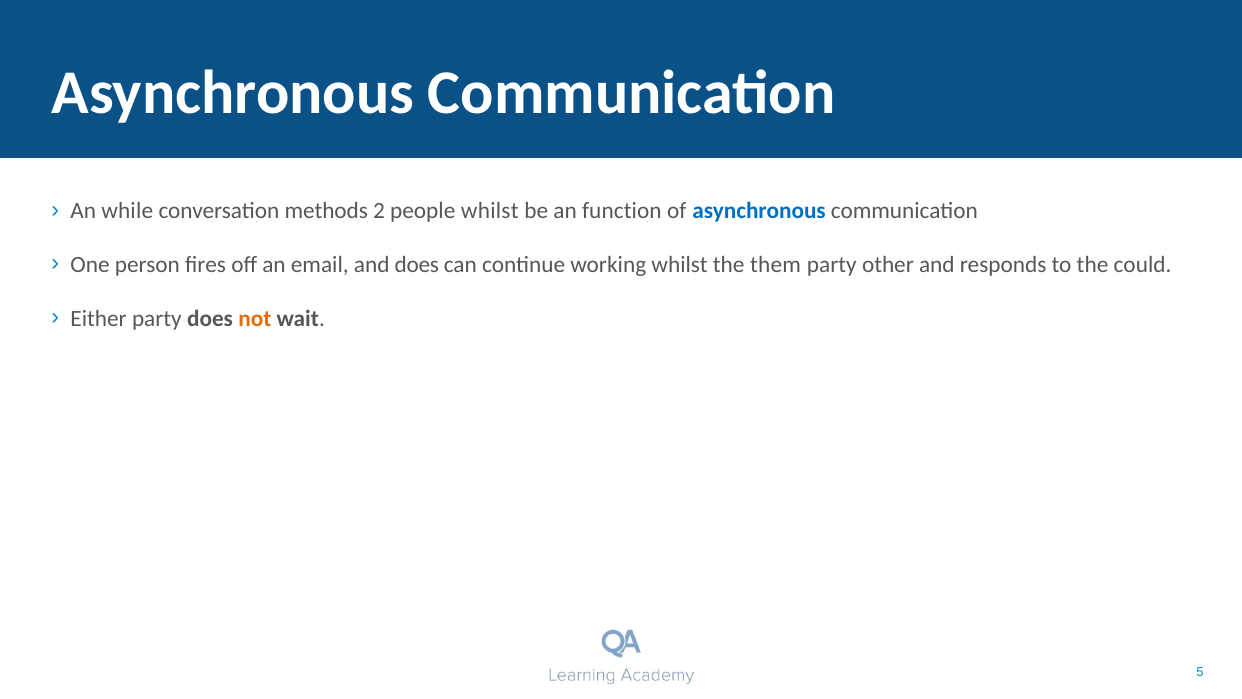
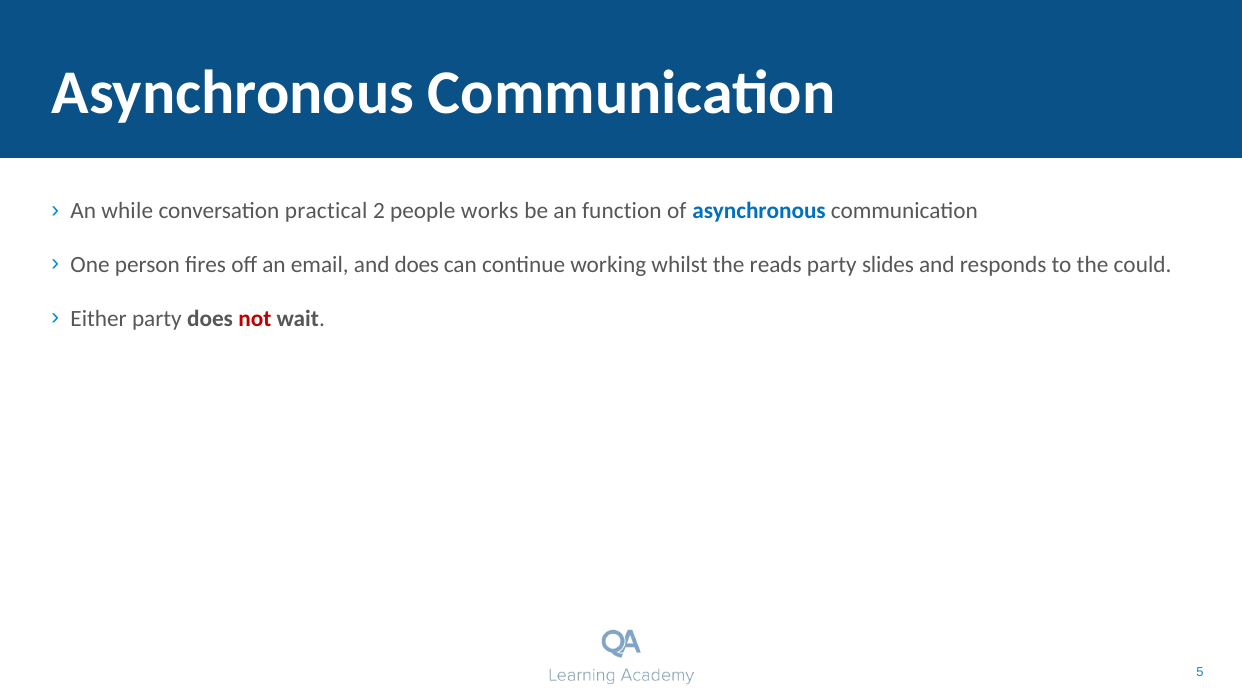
methods: methods -> practical
people whilst: whilst -> works
them: them -> reads
other: other -> slides
not colour: orange -> red
